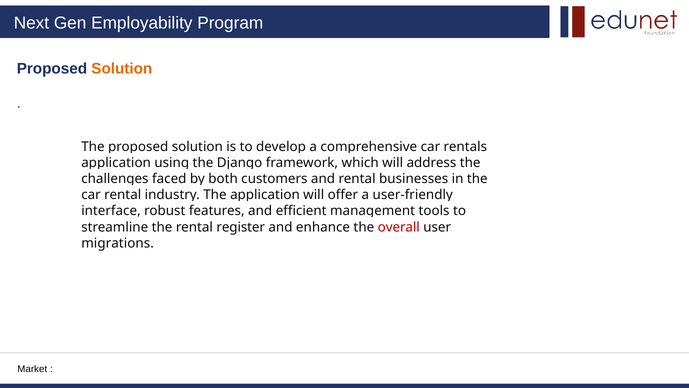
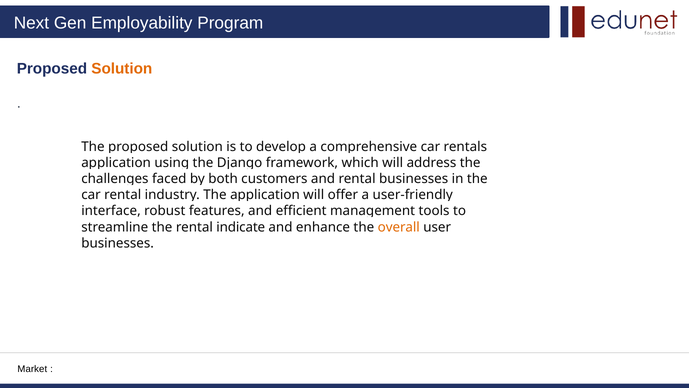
register: register -> indicate
overall colour: red -> orange
migrations at (118, 243): migrations -> businesses
